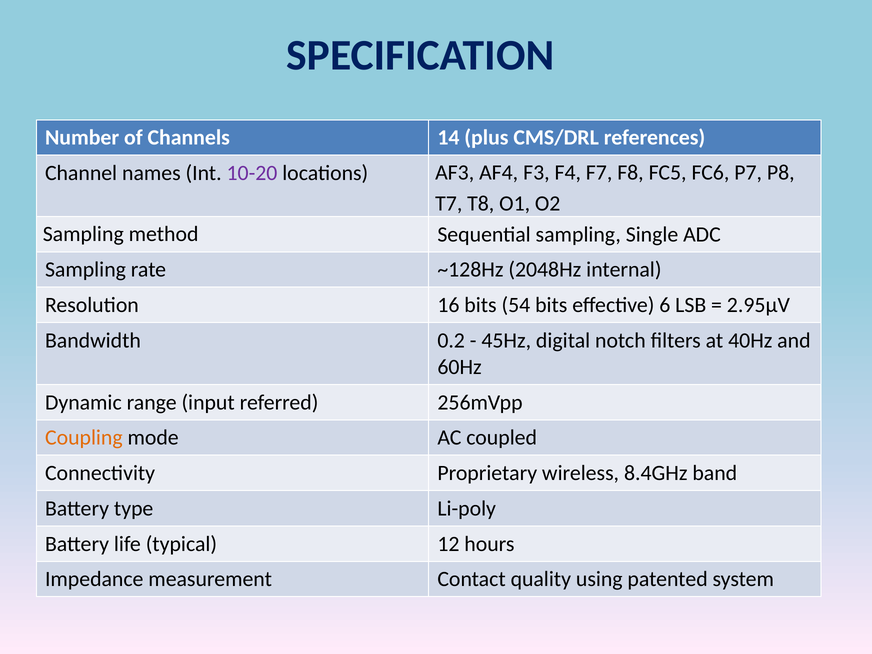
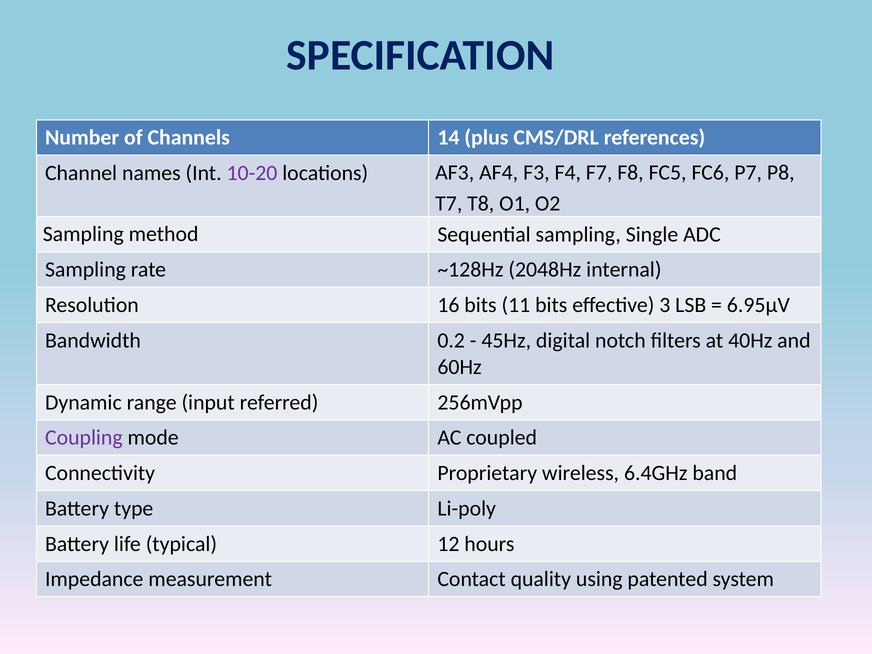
54: 54 -> 11
6: 6 -> 3
2.95μV: 2.95μV -> 6.95μV
Coupling colour: orange -> purple
8.4GHz: 8.4GHz -> 6.4GHz
